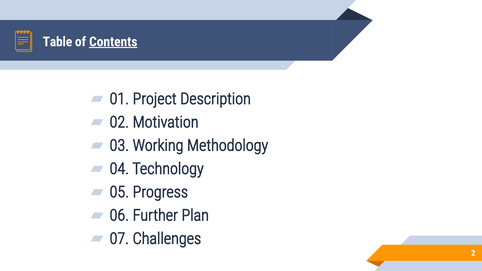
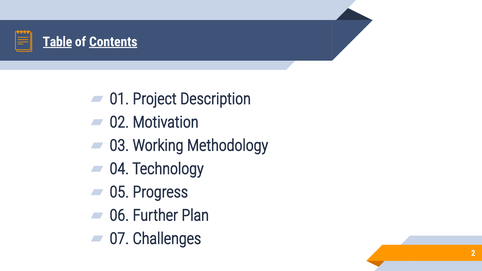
Table underline: none -> present
